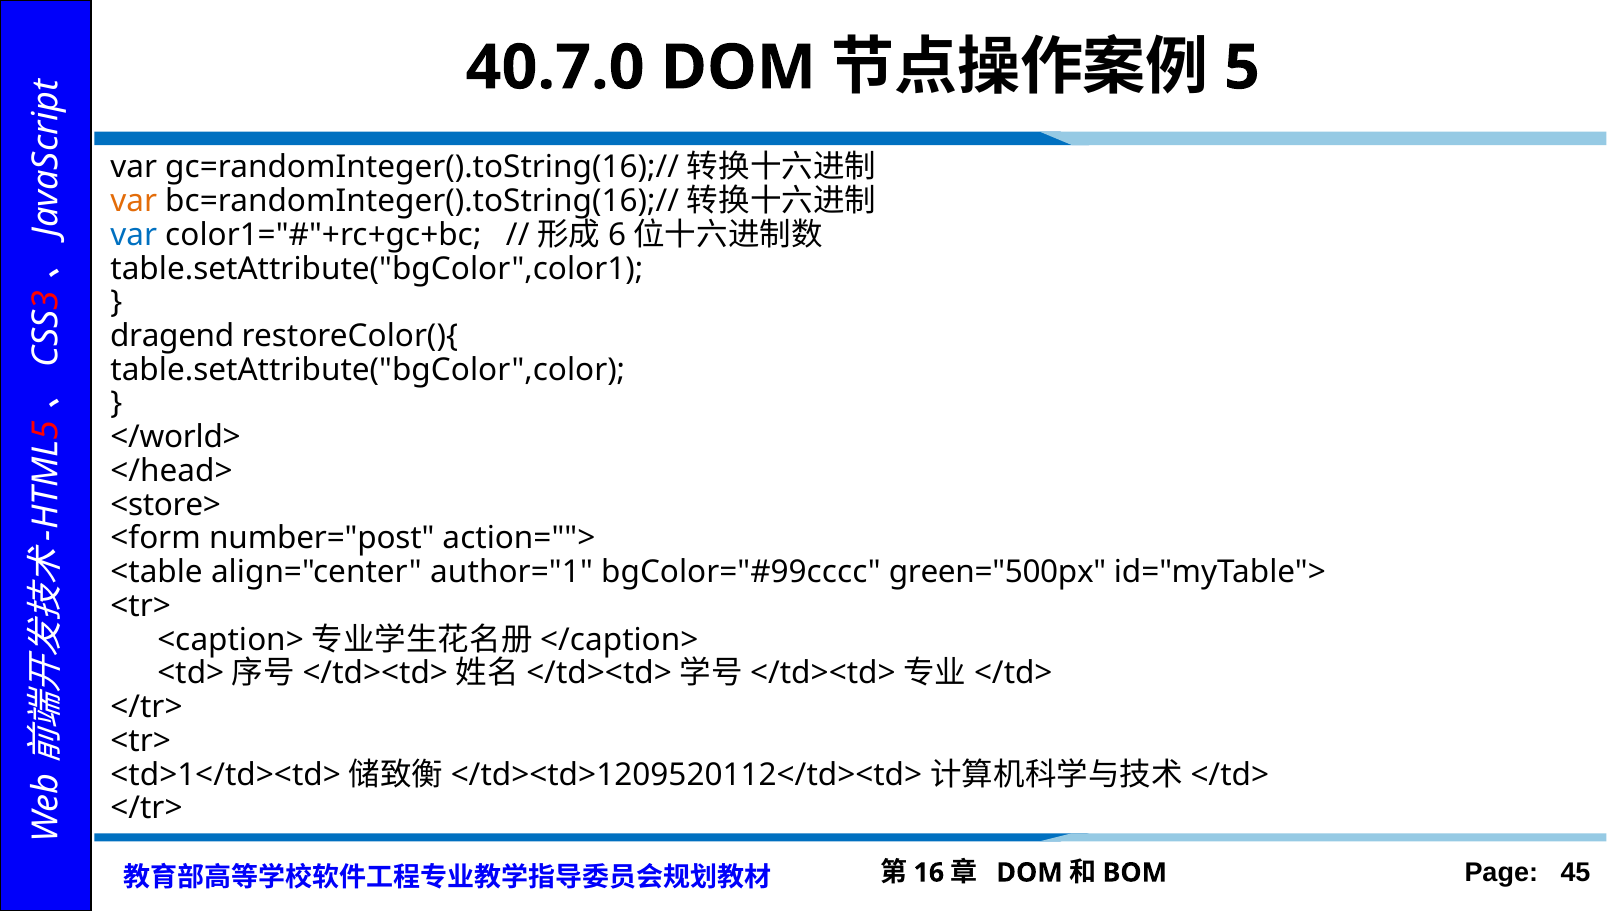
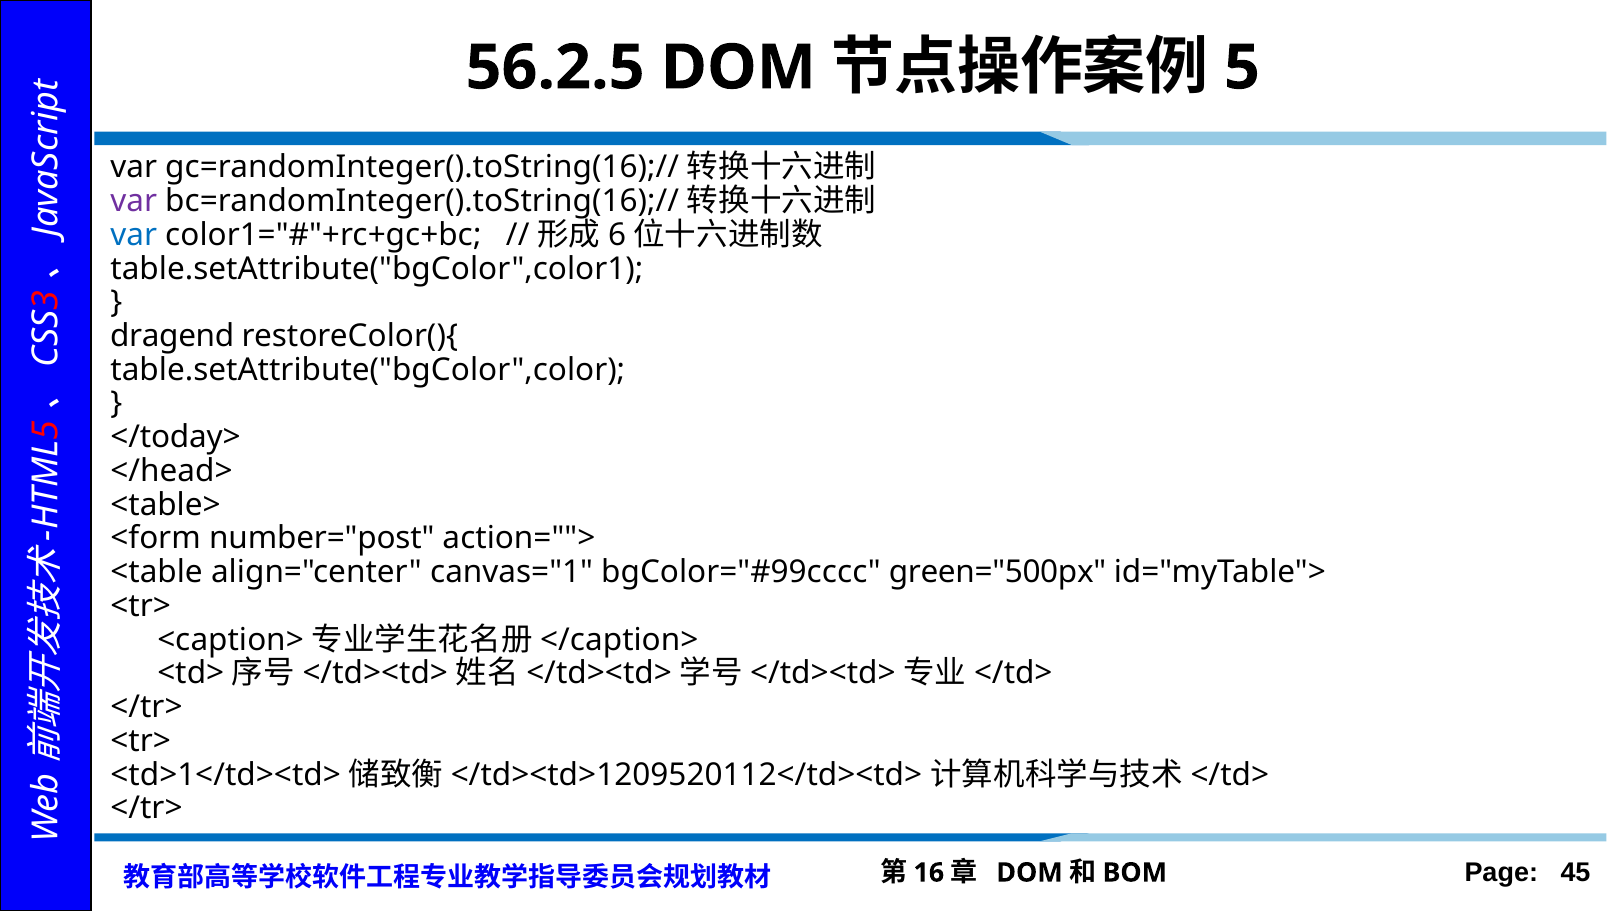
40.7.0: 40.7.0 -> 56.2.5
var at (134, 201) colour: orange -> purple
</world>: </world> -> </today>
<store>: <store> -> <table>
author="1: author="1 -> canvas="1
